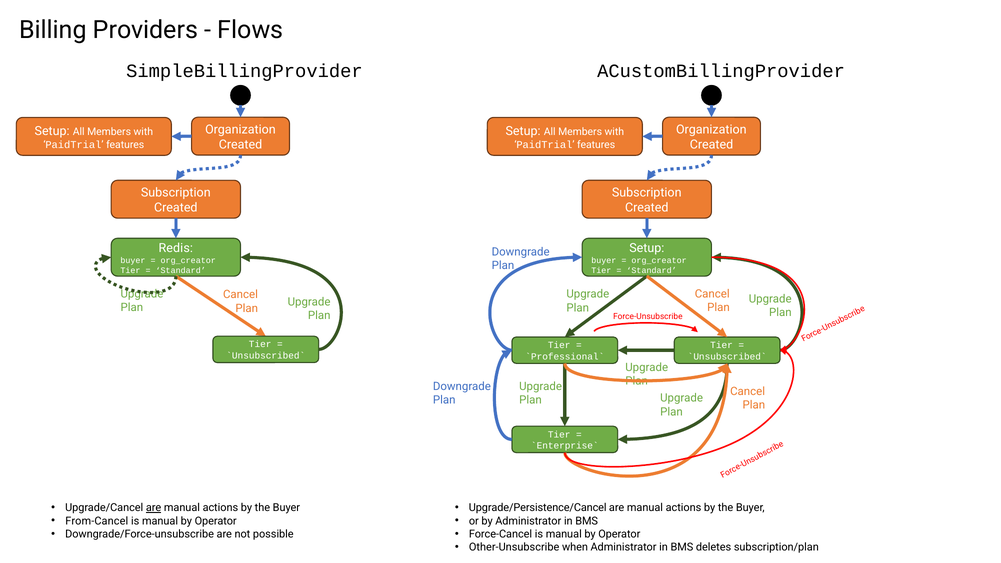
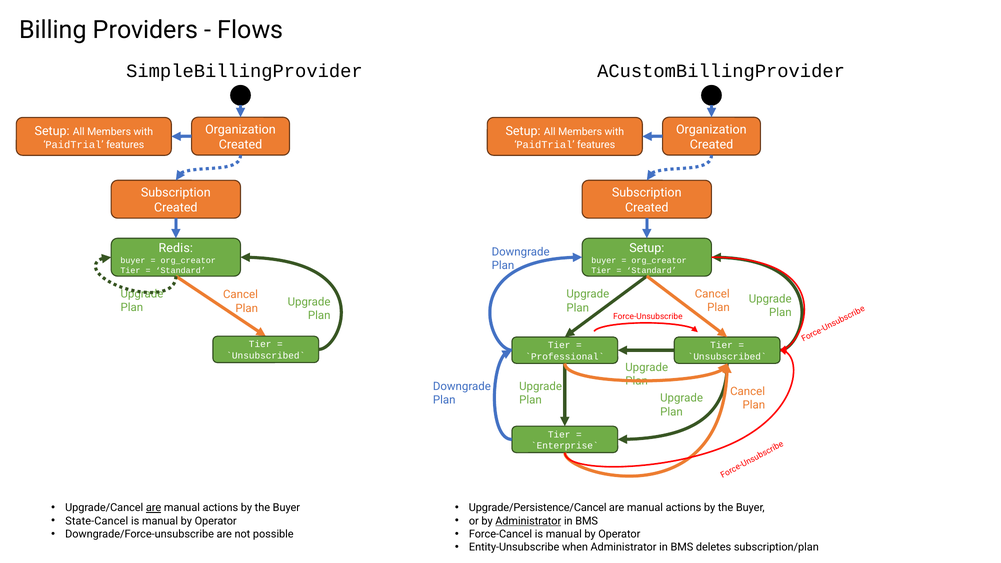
From-Cancel: From-Cancel -> State-Cancel
Administrator at (528, 521) underline: none -> present
Other-Unsubscribe: Other-Unsubscribe -> Entity-Unsubscribe
